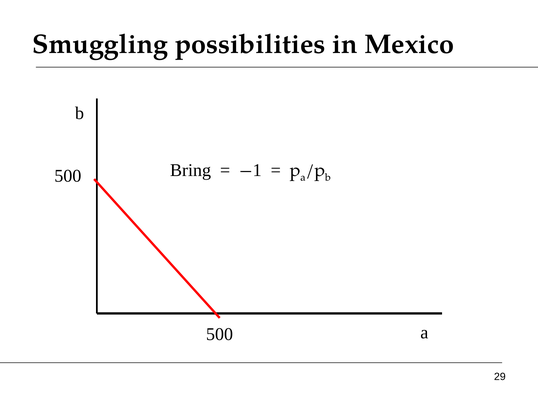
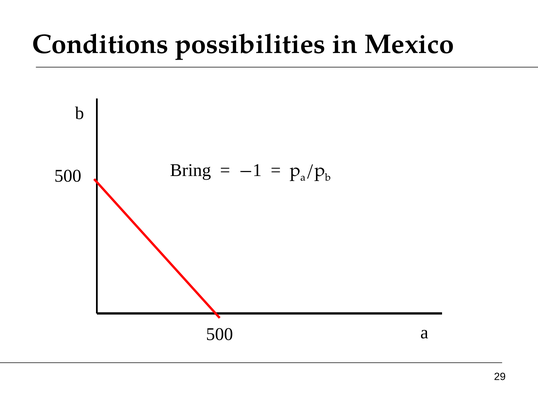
Smuggling: Smuggling -> Conditions
